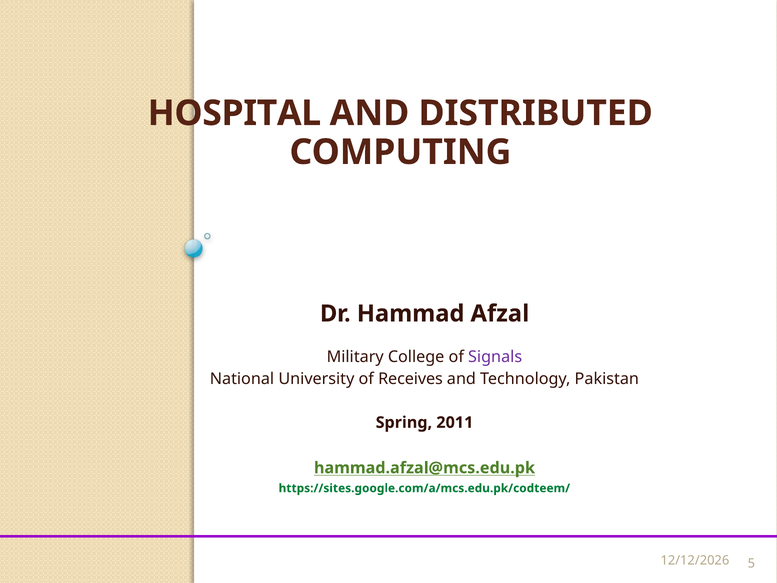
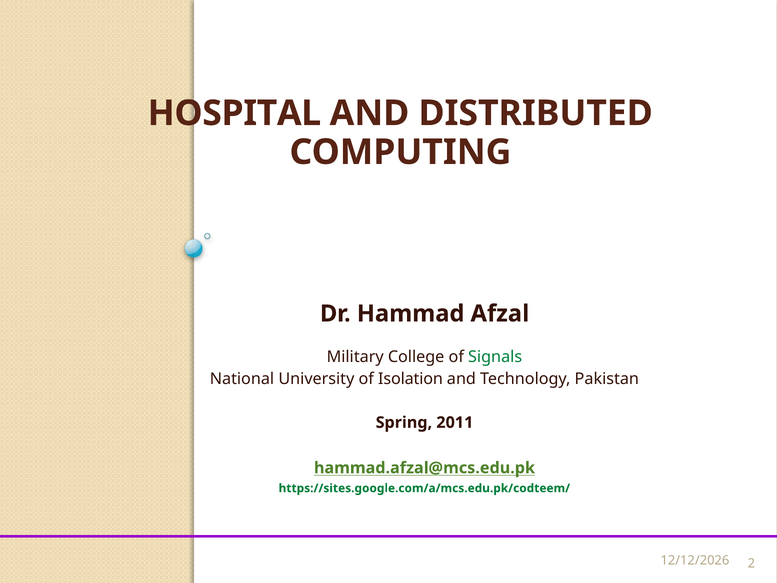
Signals colour: purple -> green
Receives: Receives -> Isolation
5: 5 -> 2
